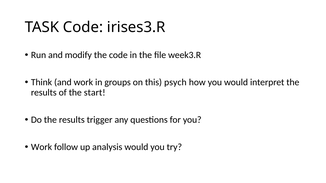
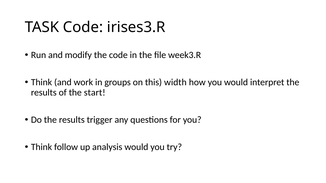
psych: psych -> width
Work at (42, 147): Work -> Think
